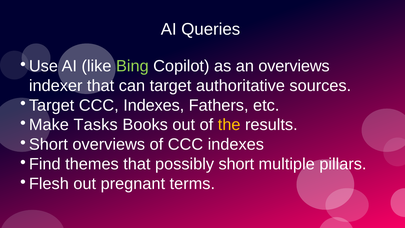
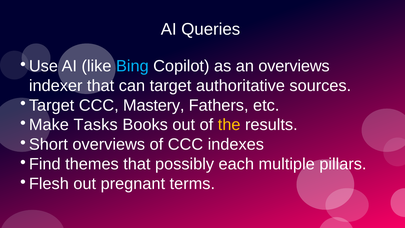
Bing colour: light green -> light blue
Target CCC Indexes: Indexes -> Mastery
possibly short: short -> each
